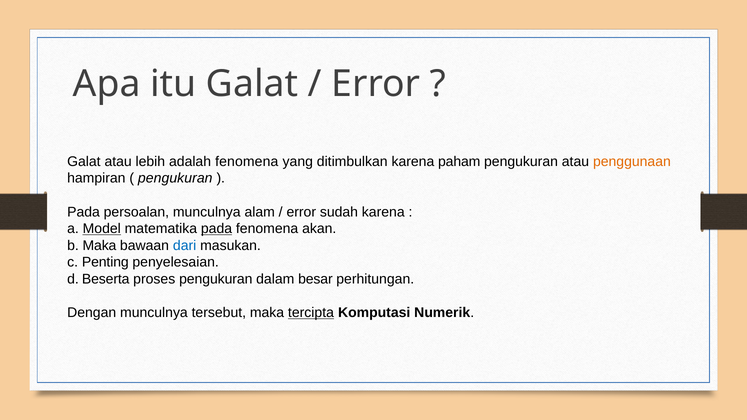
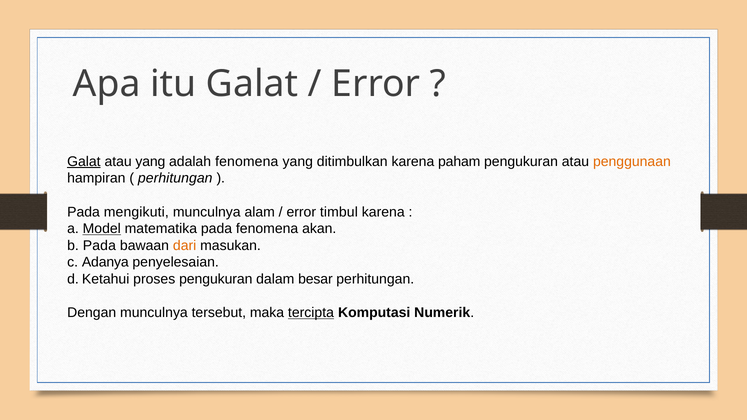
Galat at (84, 162) underline: none -> present
atau lebih: lebih -> yang
pengukuran at (175, 178): pengukuran -> perhitungan
persoalan: persoalan -> mengikuti
sudah: sudah -> timbul
pada at (217, 229) underline: present -> none
b Maka: Maka -> Pada
dari colour: blue -> orange
Penting: Penting -> Adanya
Beserta: Beserta -> Ketahui
